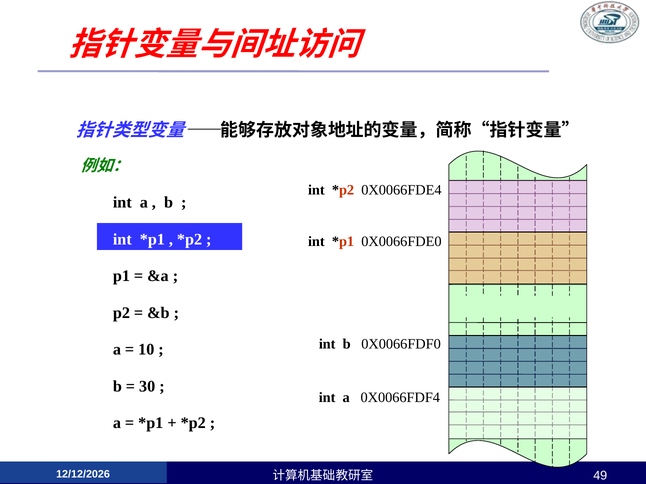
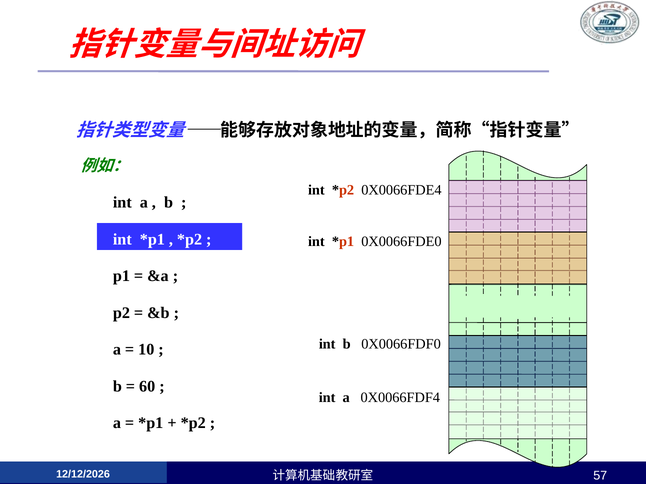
30: 30 -> 60
49: 49 -> 57
